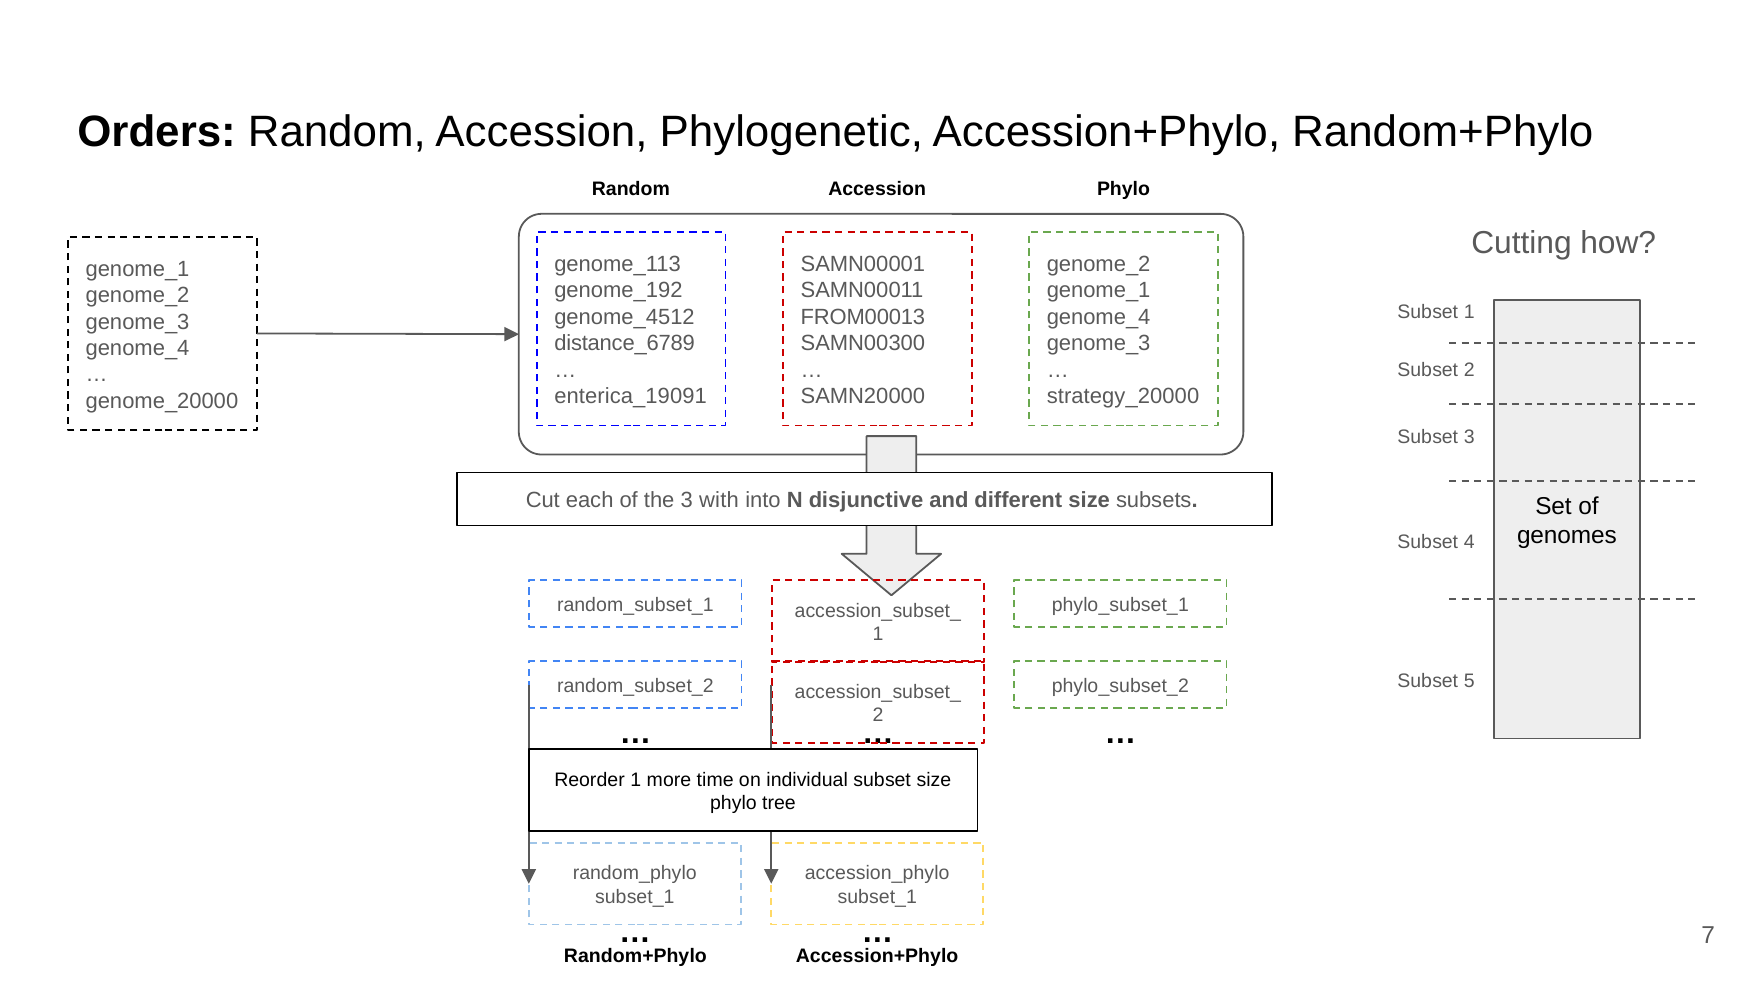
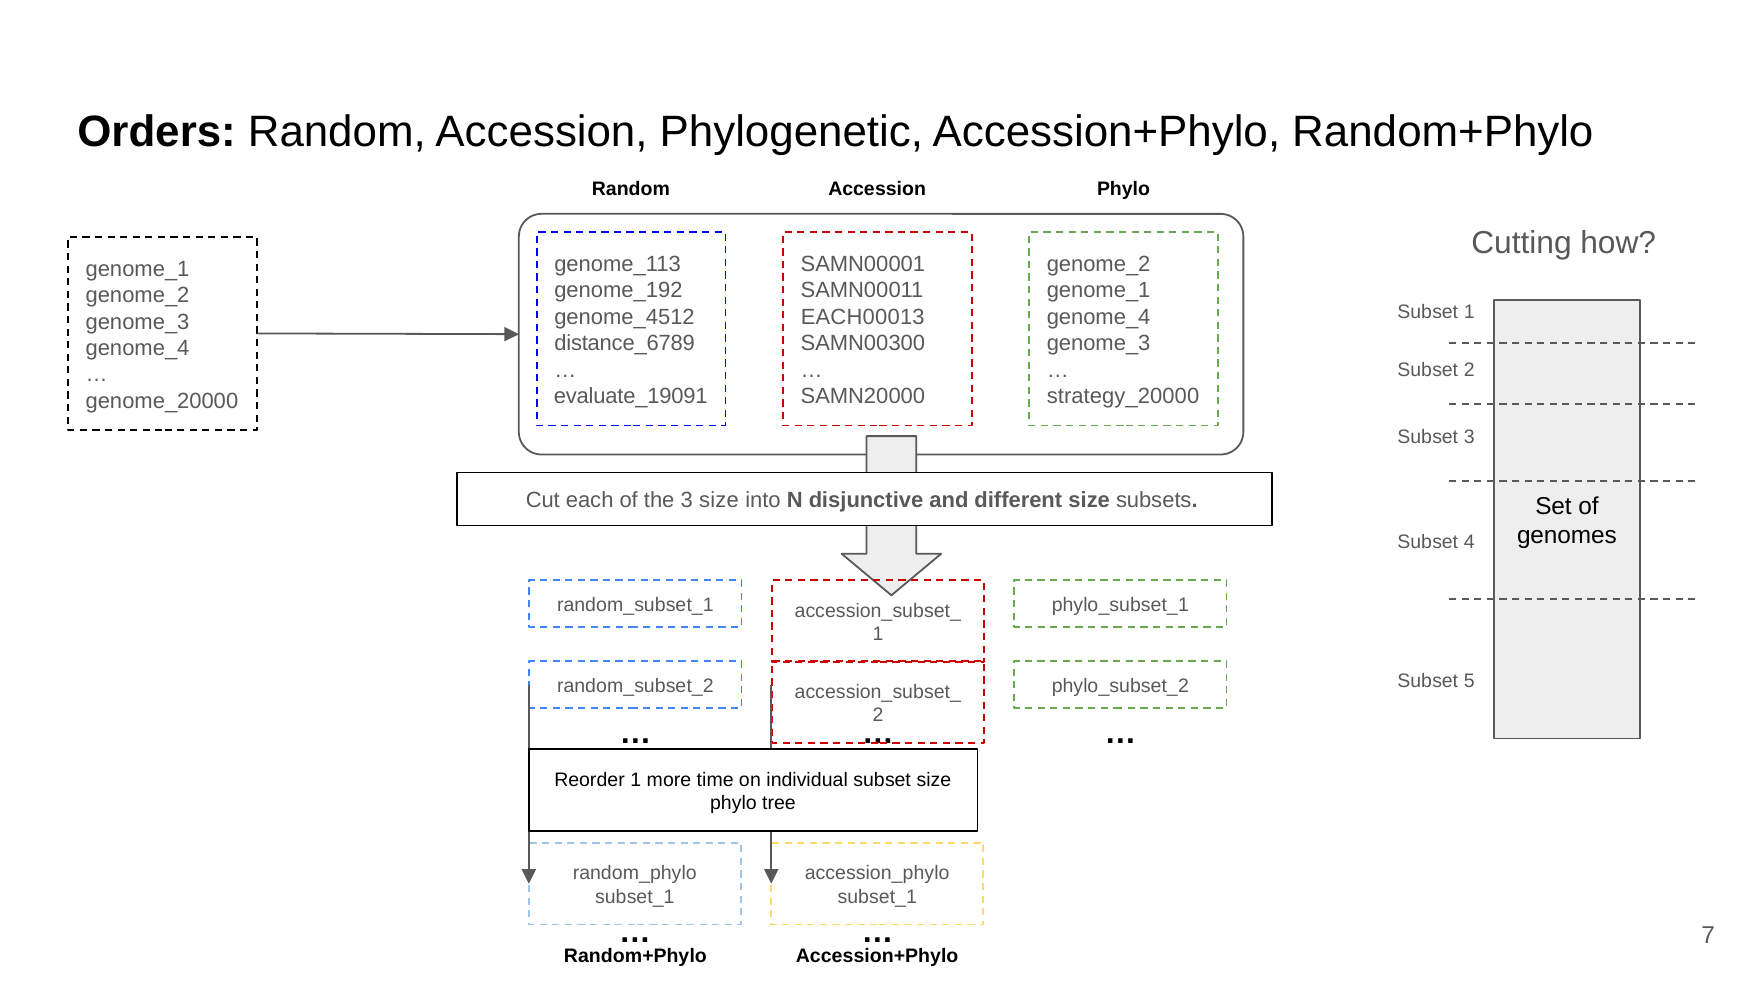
FROM00013: FROM00013 -> EACH00013
enterica_19091: enterica_19091 -> evaluate_19091
3 with: with -> size
